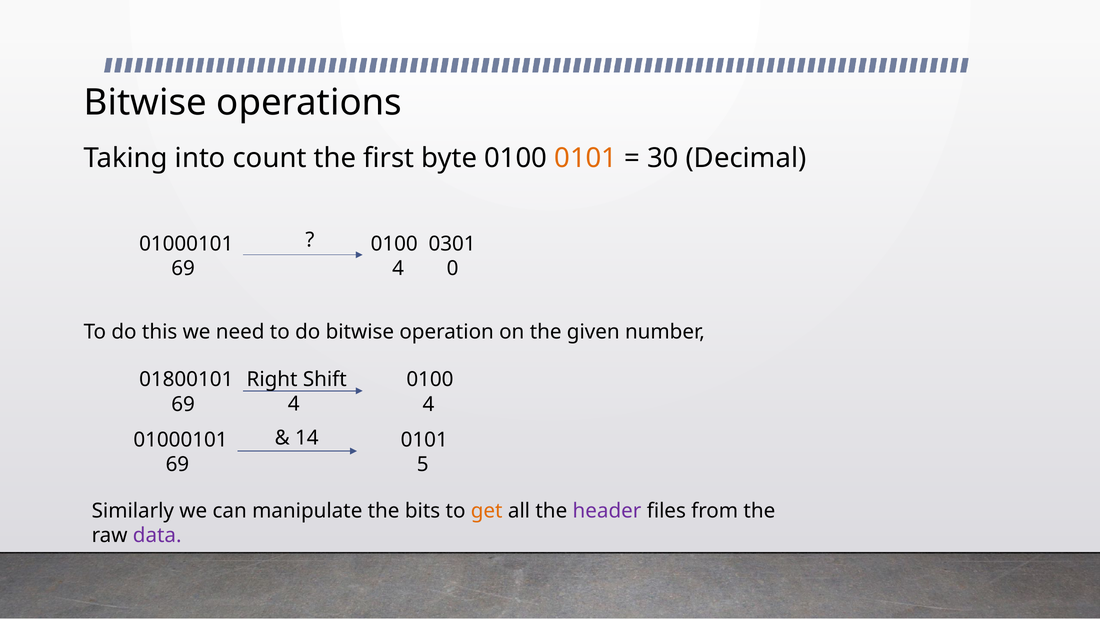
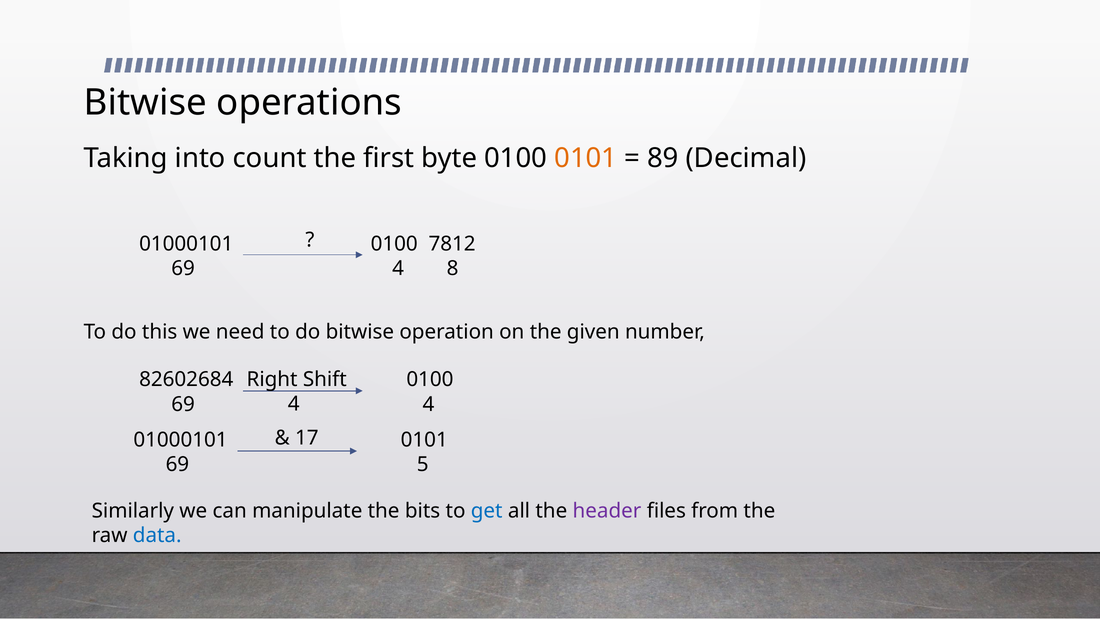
30: 30 -> 89
0301: 0301 -> 7812
0: 0 -> 8
01800101: 01800101 -> 82602684
14: 14 -> 17
get colour: orange -> blue
data colour: purple -> blue
